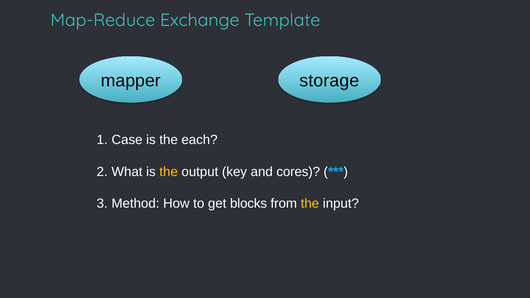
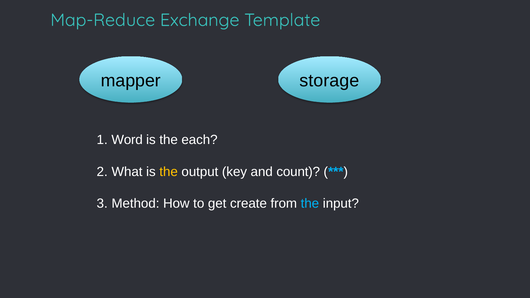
Case: Case -> Word
cores: cores -> count
blocks: blocks -> create
the at (310, 204) colour: yellow -> light blue
